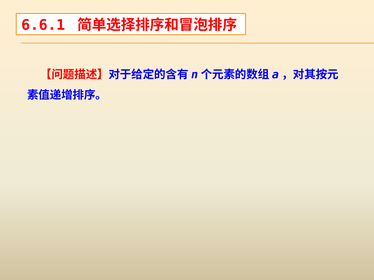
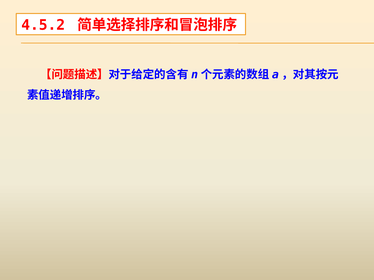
6.6.1: 6.6.1 -> 4.5.2
